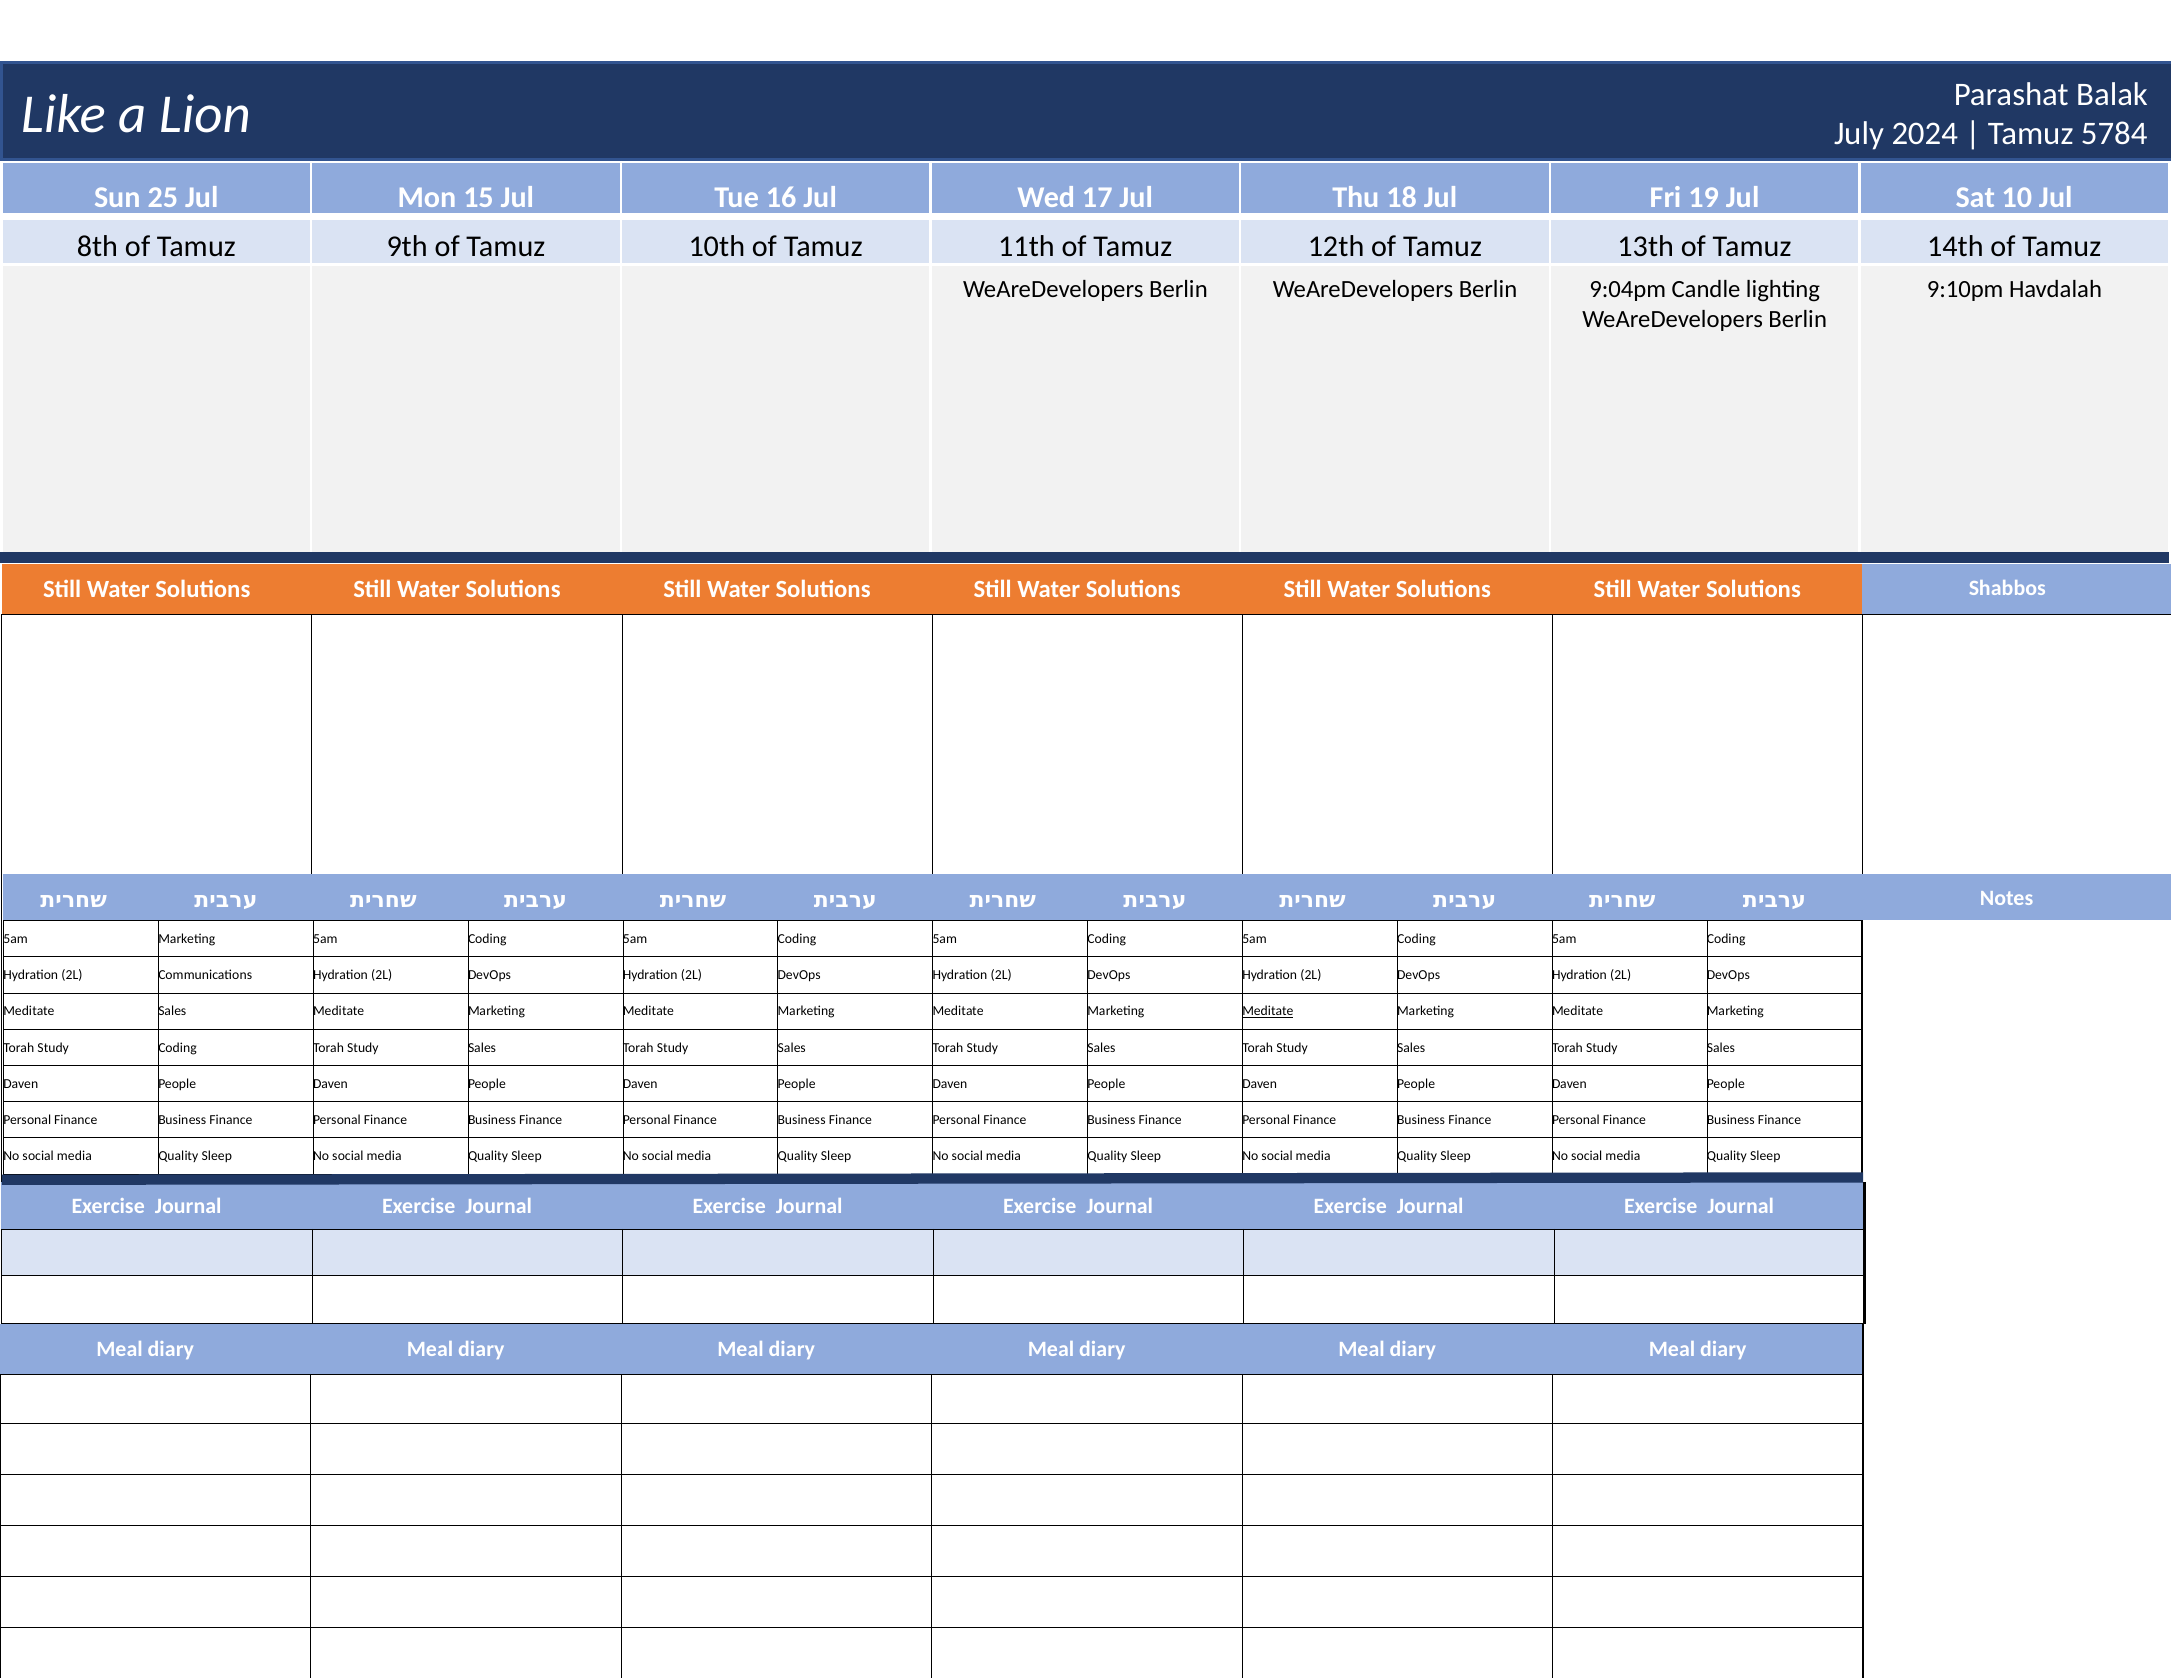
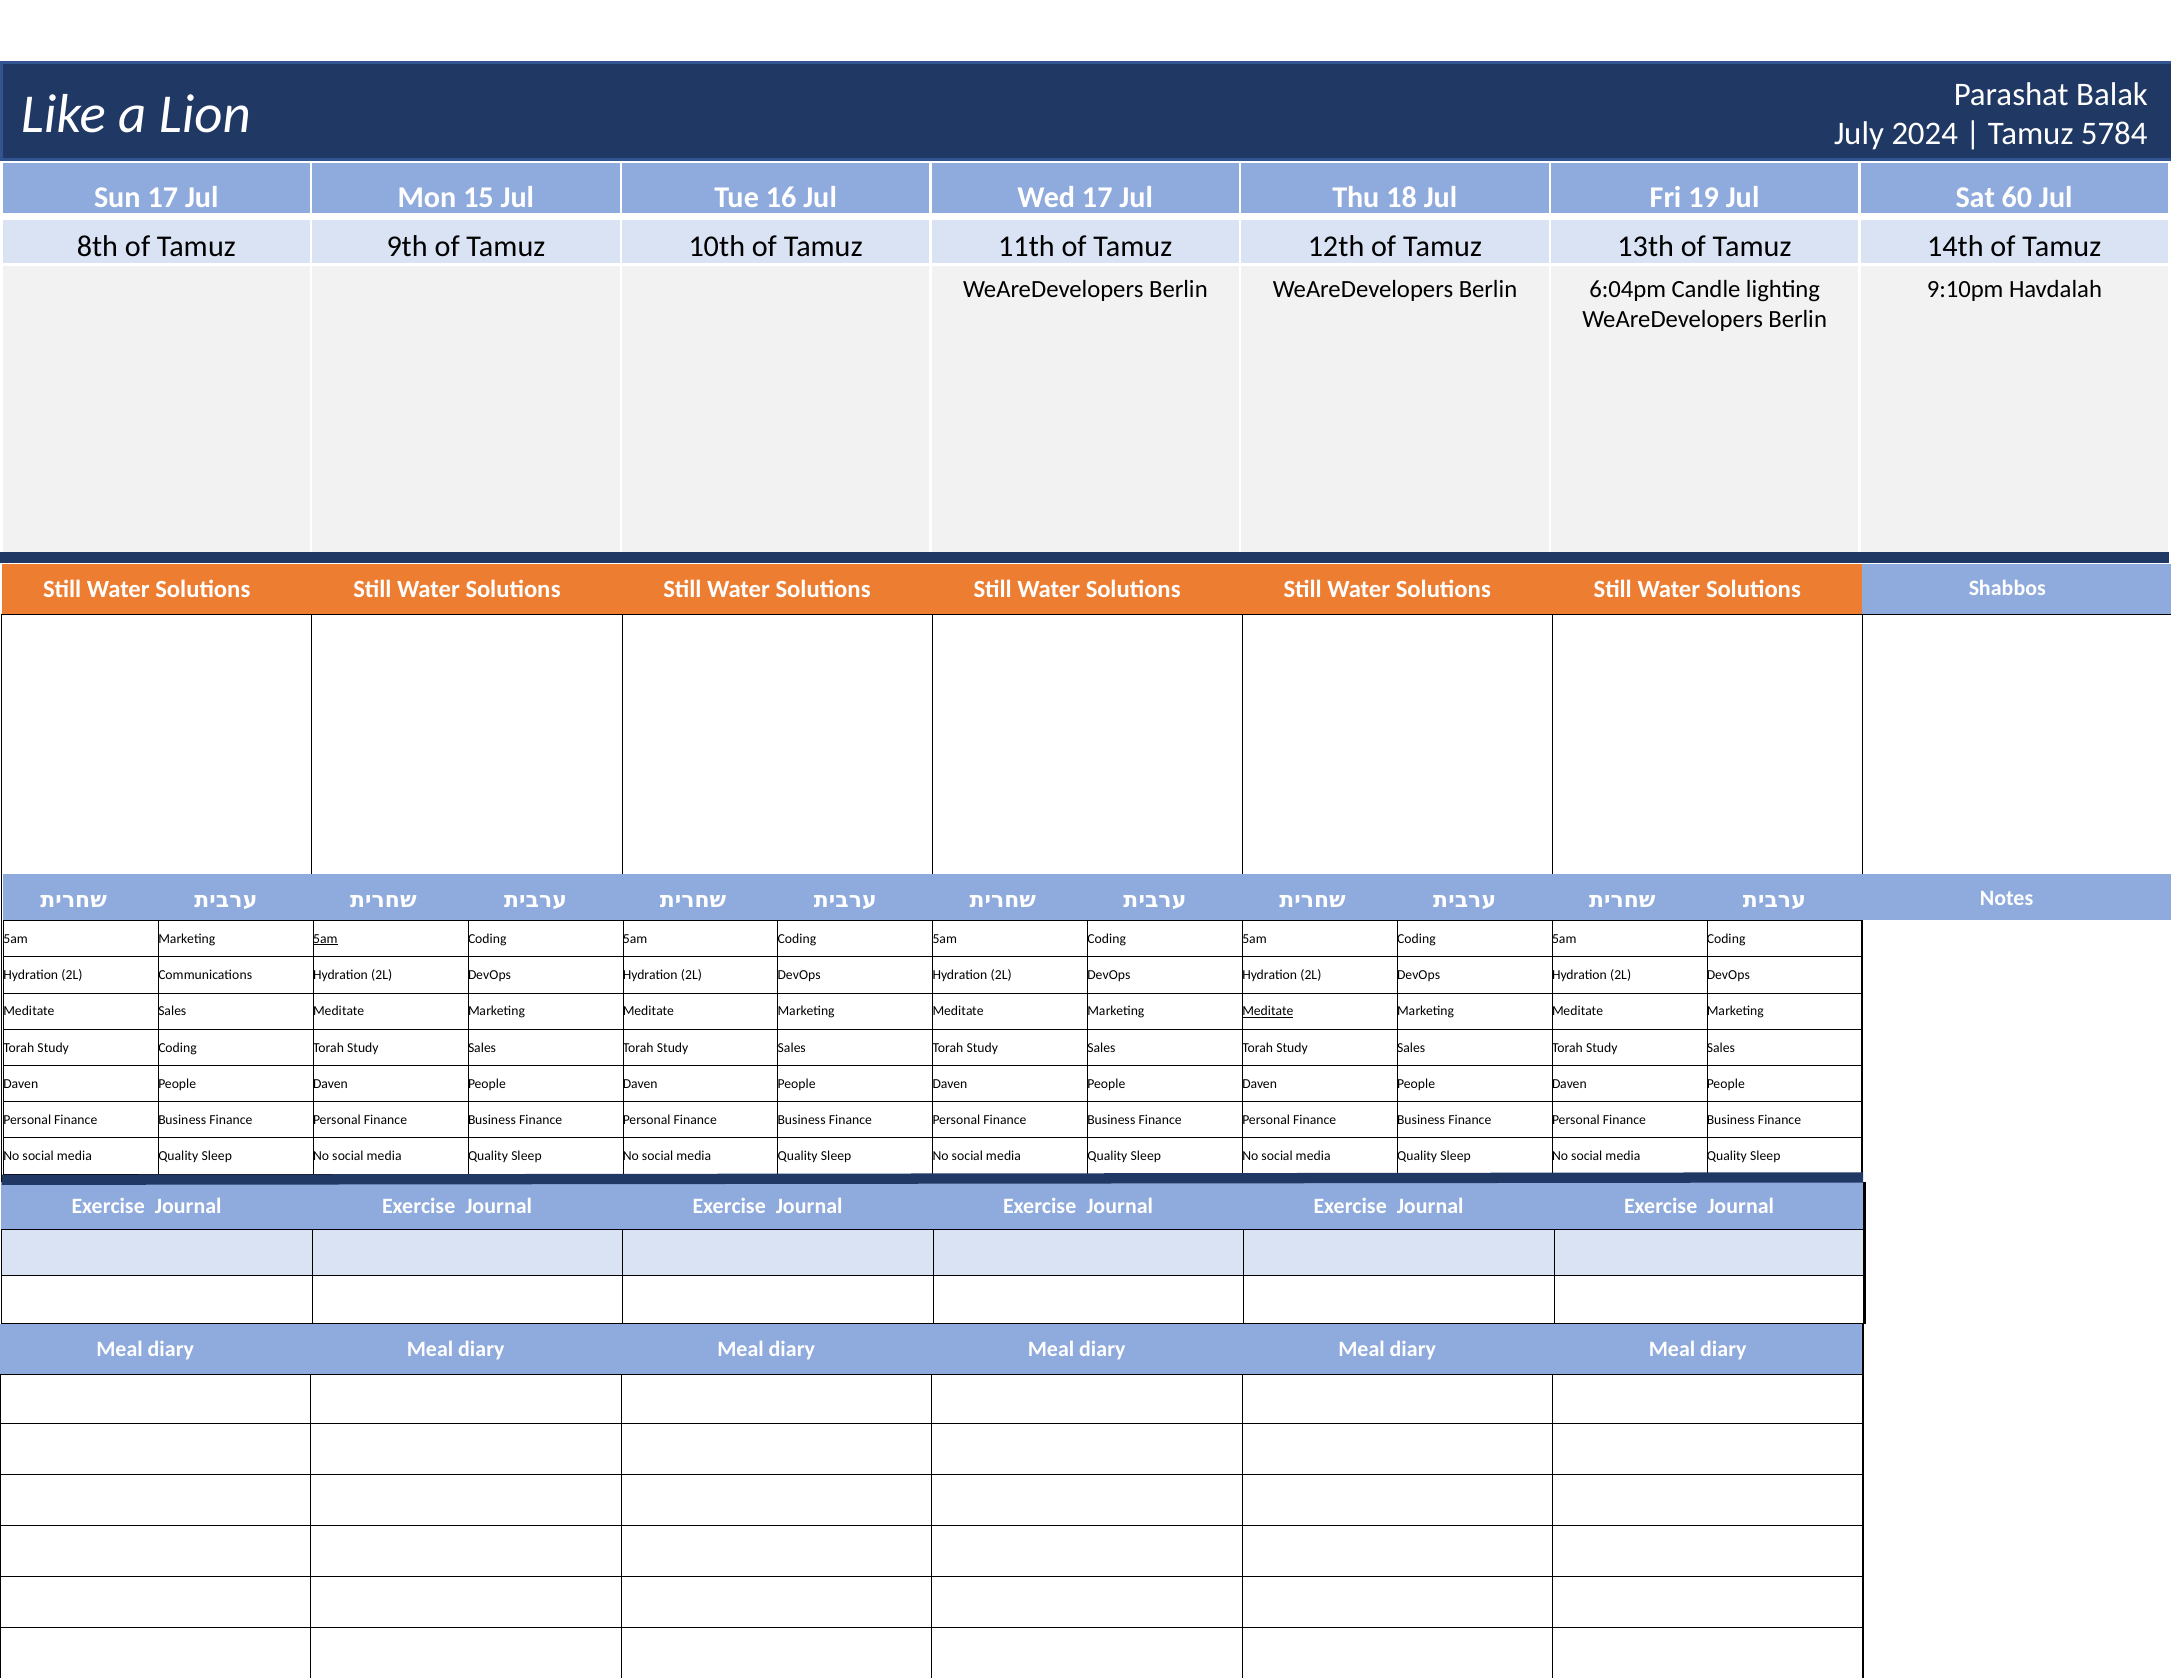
Sun 25: 25 -> 17
10: 10 -> 60
9:04pm: 9:04pm -> 6:04pm
5am at (325, 939) underline: none -> present
